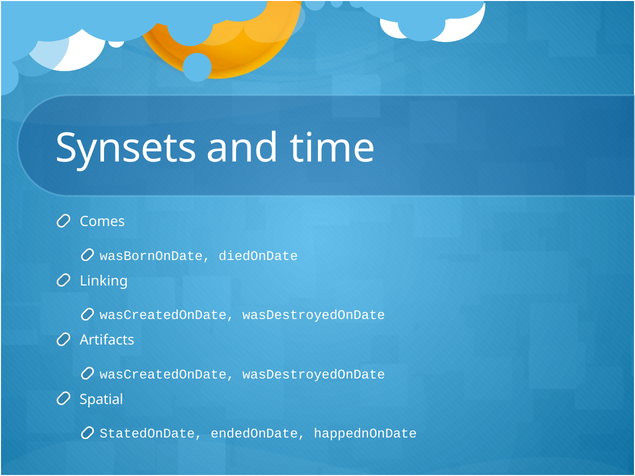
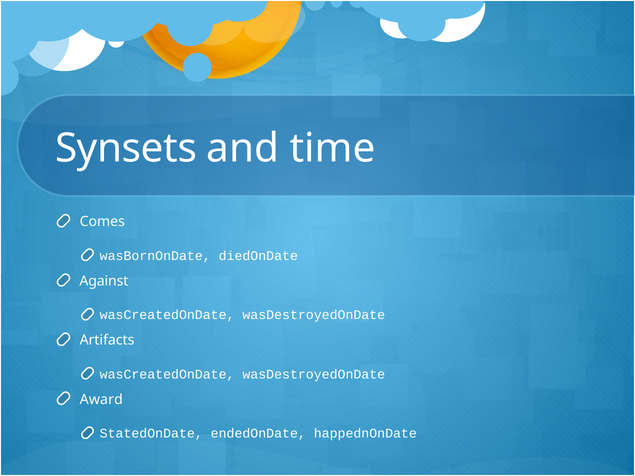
Linking: Linking -> Against
Spatial: Spatial -> Award
